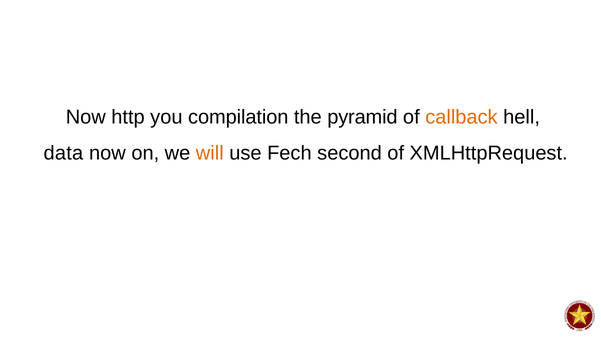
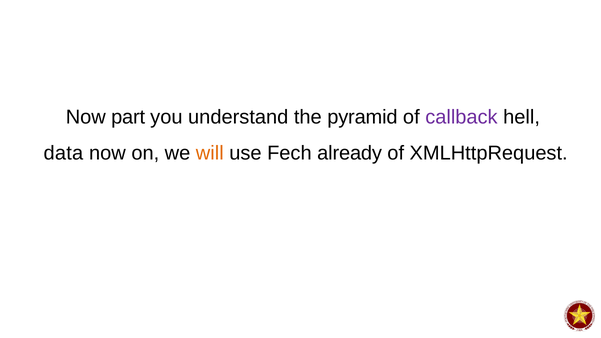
http: http -> part
compilation: compilation -> understand
callback colour: orange -> purple
second: second -> already
